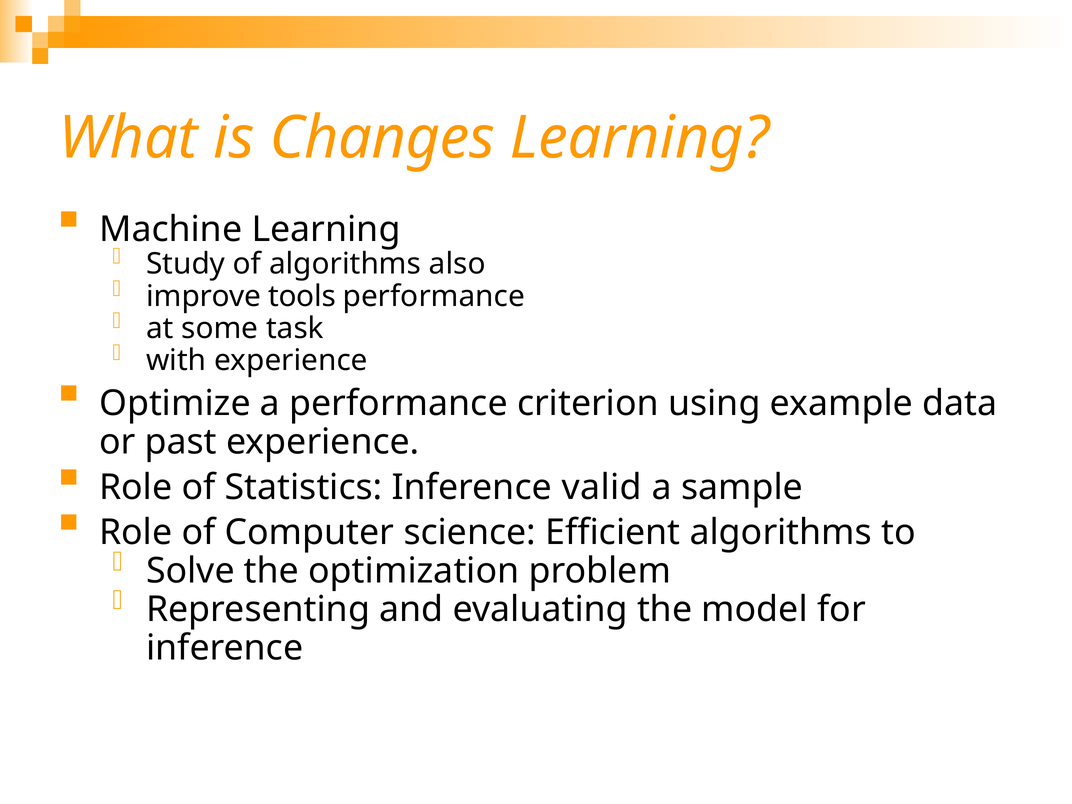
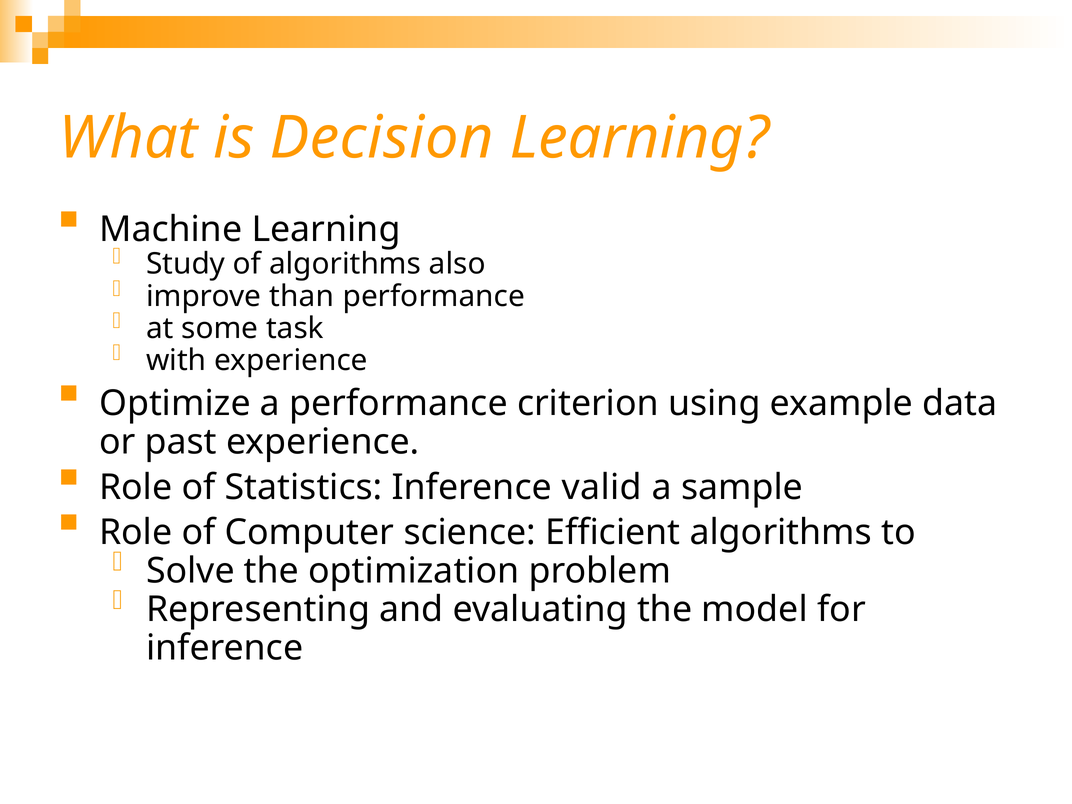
Changes: Changes -> Decision
tools: tools -> than
